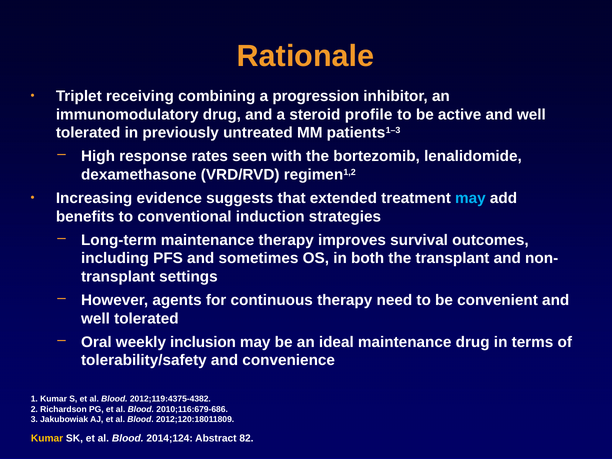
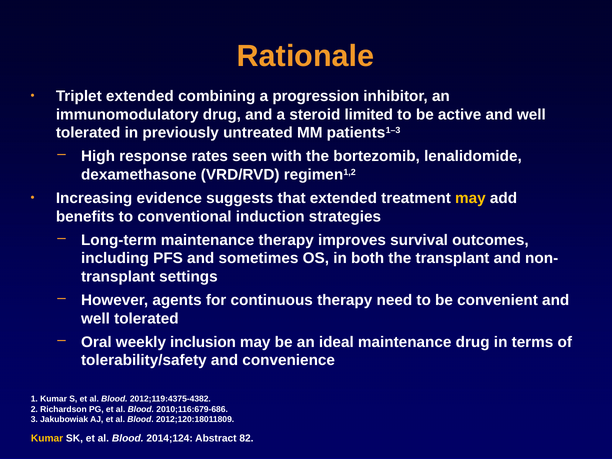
Triplet receiving: receiving -> extended
profile: profile -> limited
may at (470, 198) colour: light blue -> yellow
